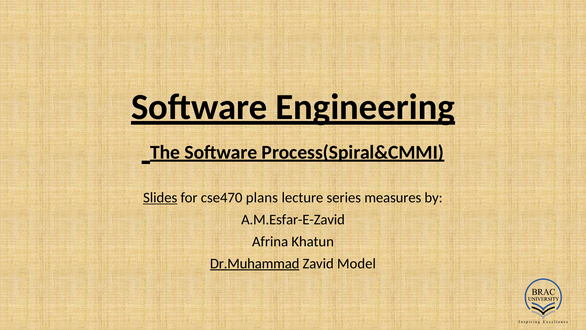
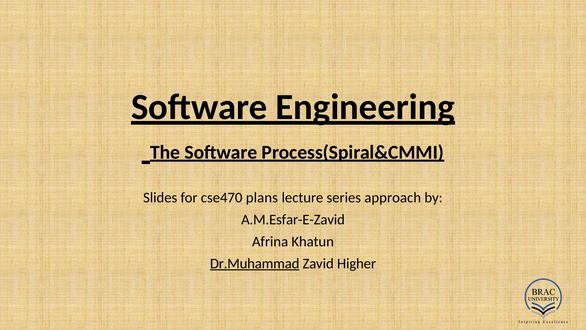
Slides underline: present -> none
measures: measures -> approach
Model: Model -> Higher
